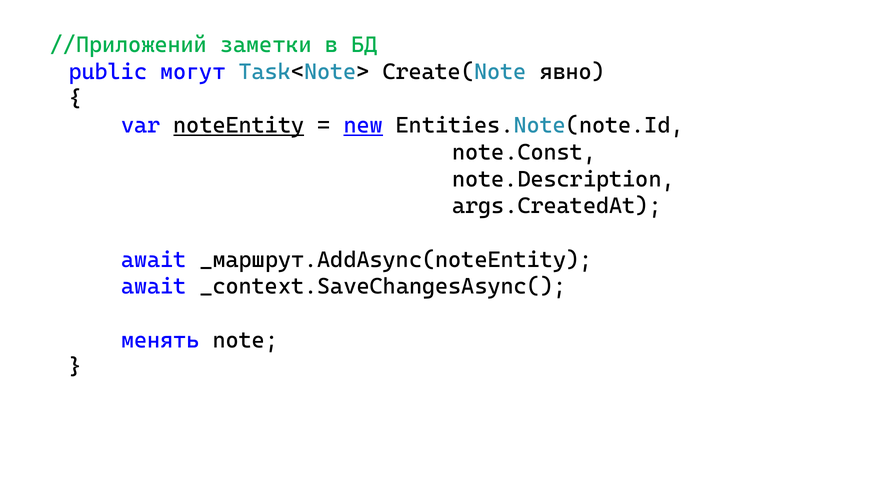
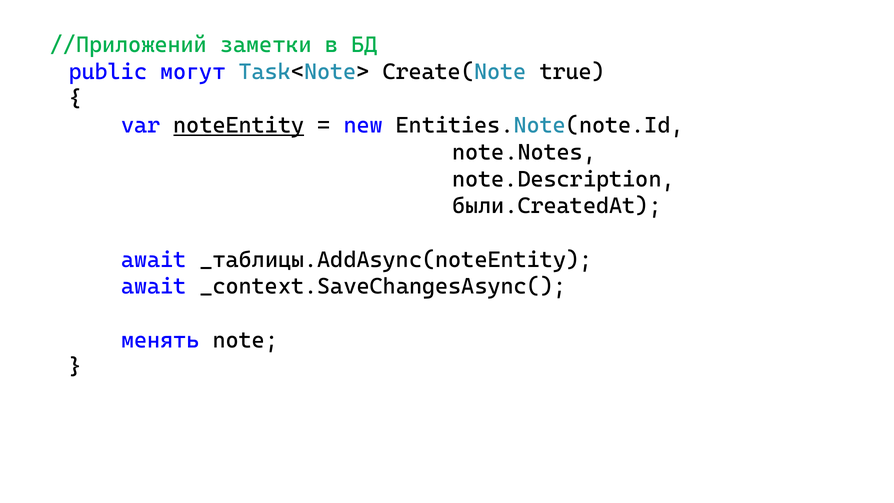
явно: явно -> true
new underline: present -> none
note.Const: note.Const -> note.Notes
args.CreatedAt: args.CreatedAt -> были.CreatedAt
_маршрут.AddAsync(noteEntity: _маршрут.AddAsync(noteEntity -> _таблицы.AddAsync(noteEntity
